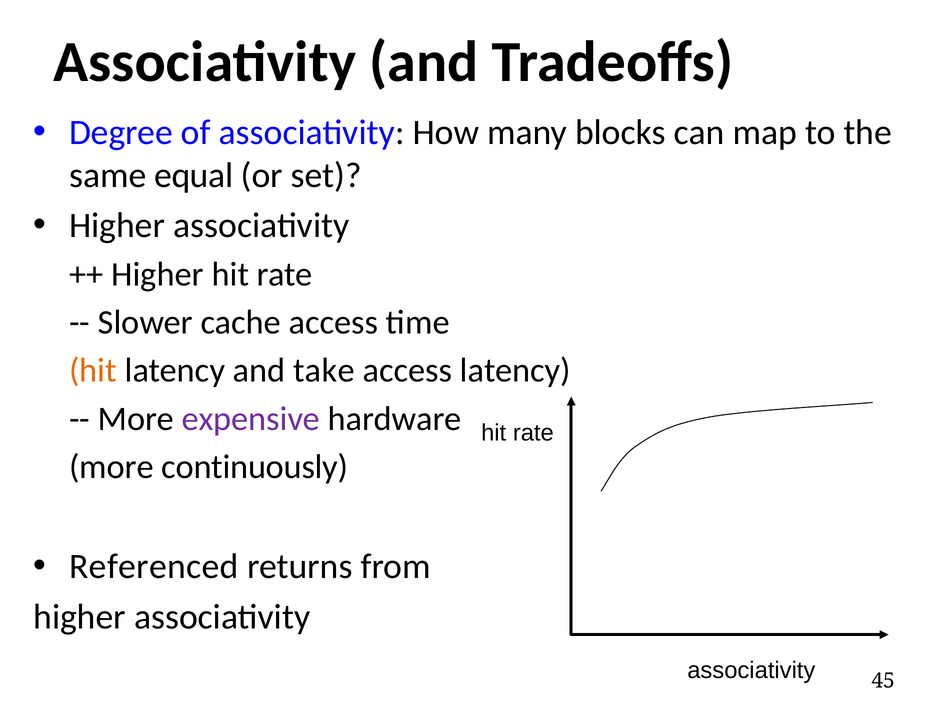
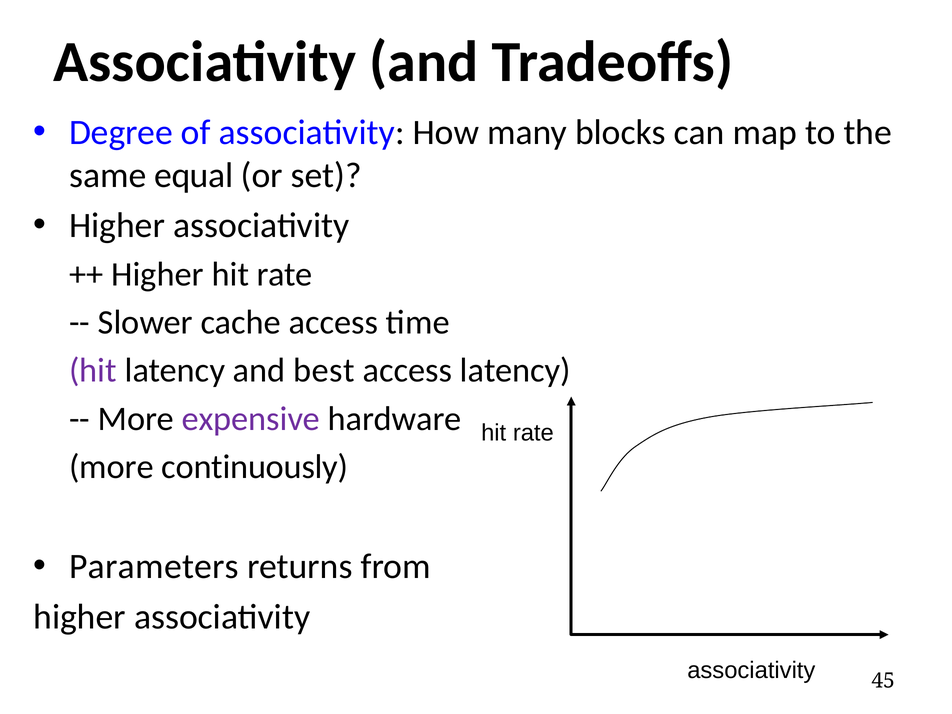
hit at (93, 371) colour: orange -> purple
take: take -> best
Referenced: Referenced -> Parameters
